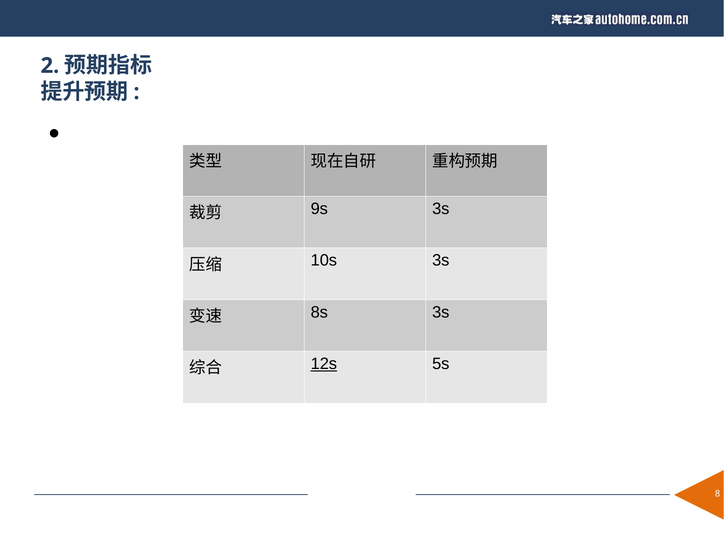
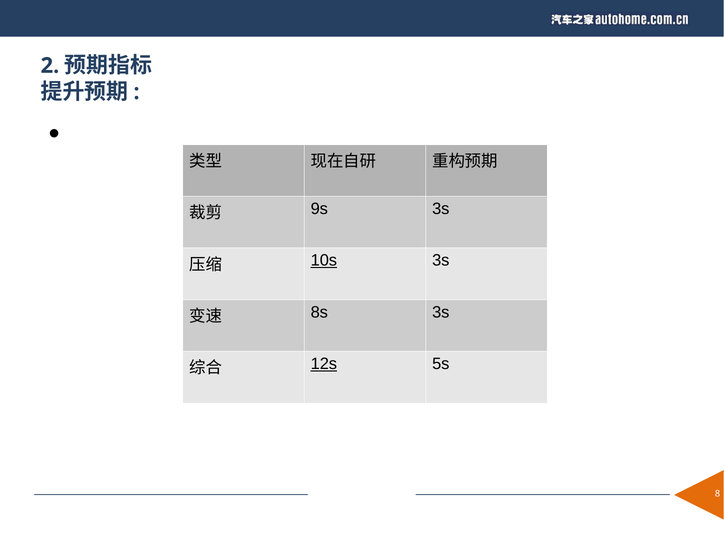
10s underline: none -> present
